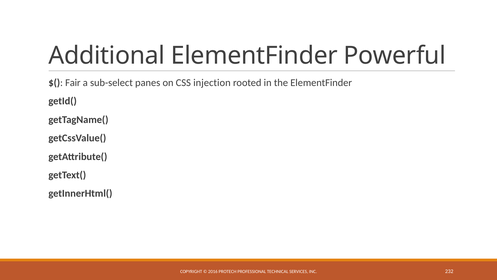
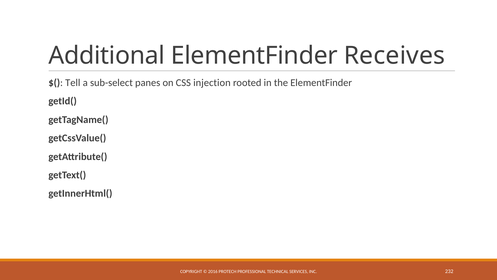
Powerful: Powerful -> Receives
Fair: Fair -> Tell
